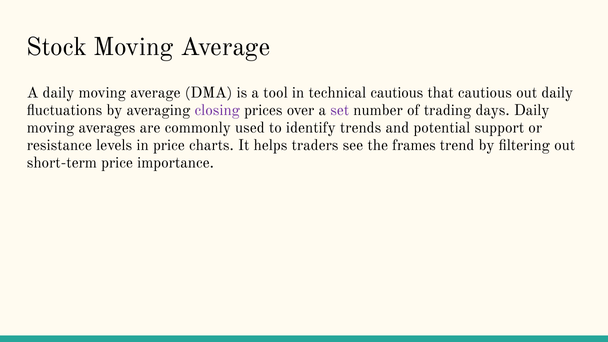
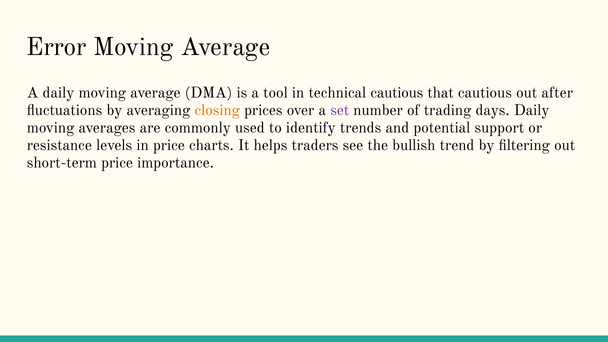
Stock: Stock -> Error
out daily: daily -> after
closing colour: purple -> orange
frames: frames -> bullish
